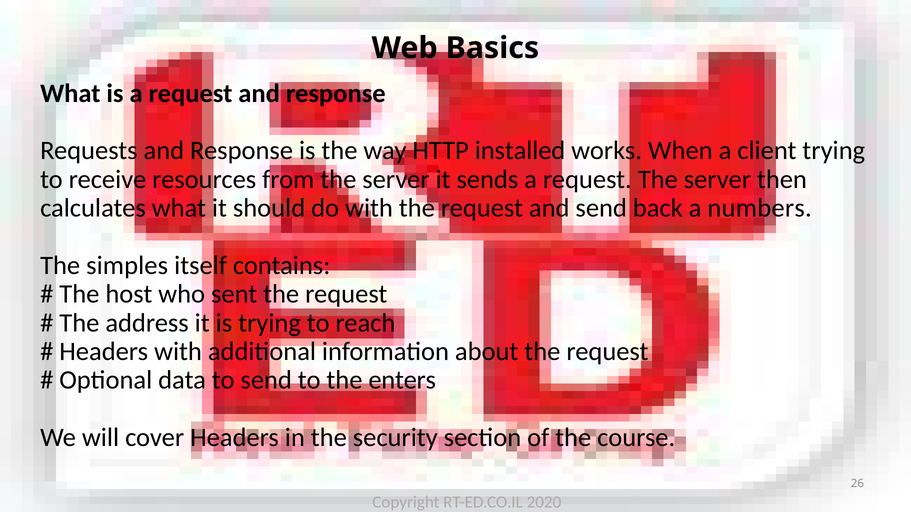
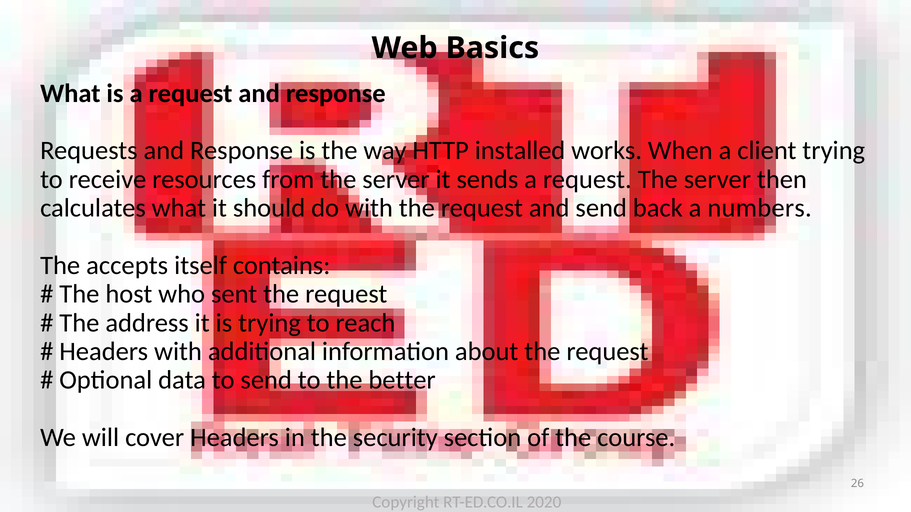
simples: simples -> accepts
enters: enters -> better
